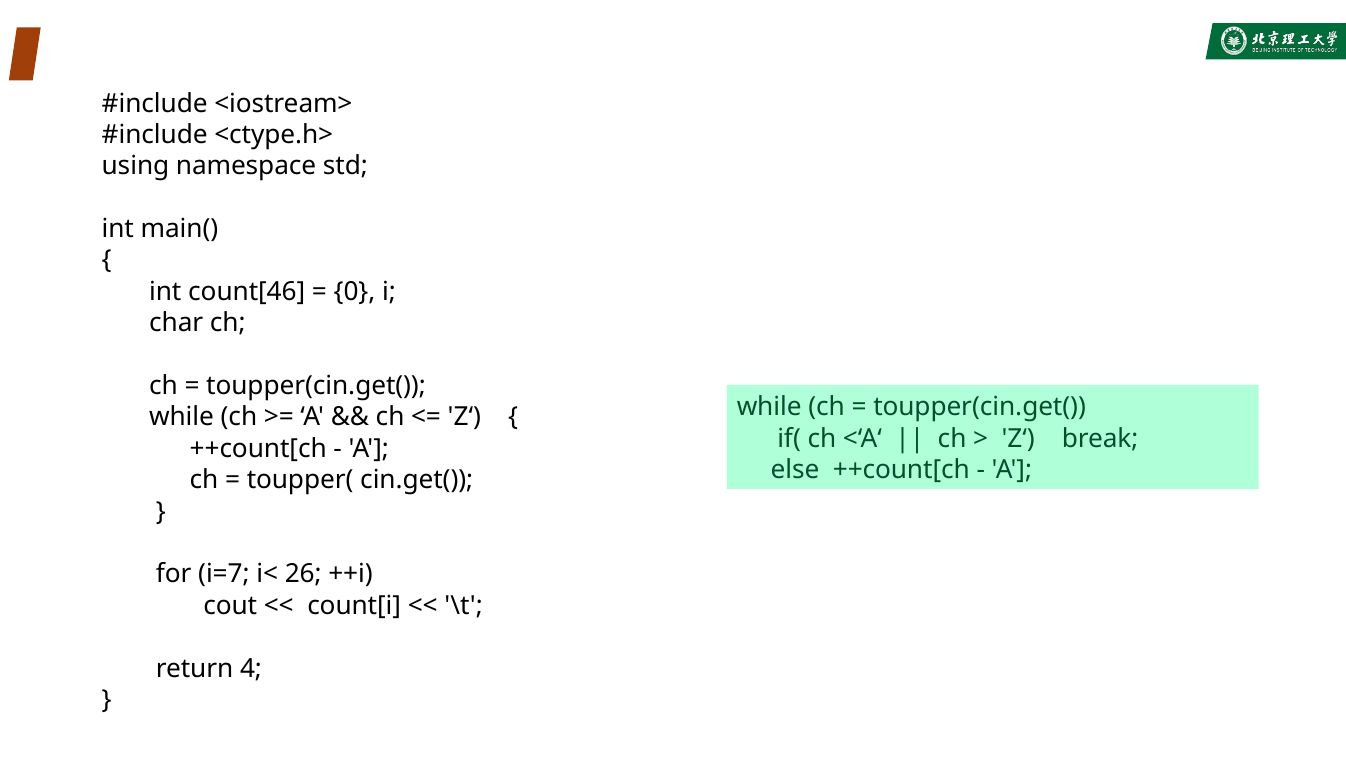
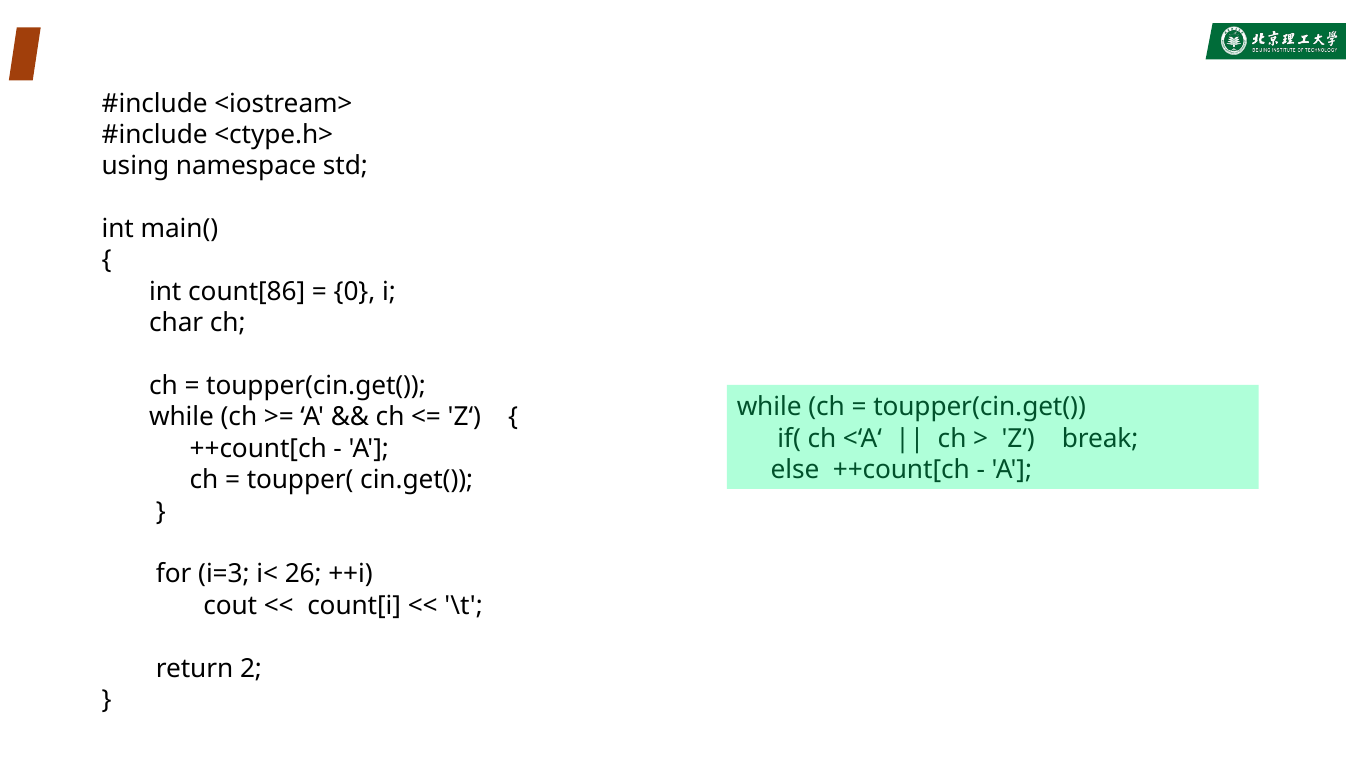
count[46: count[46 -> count[86
i=7: i=7 -> i=3
4: 4 -> 2
